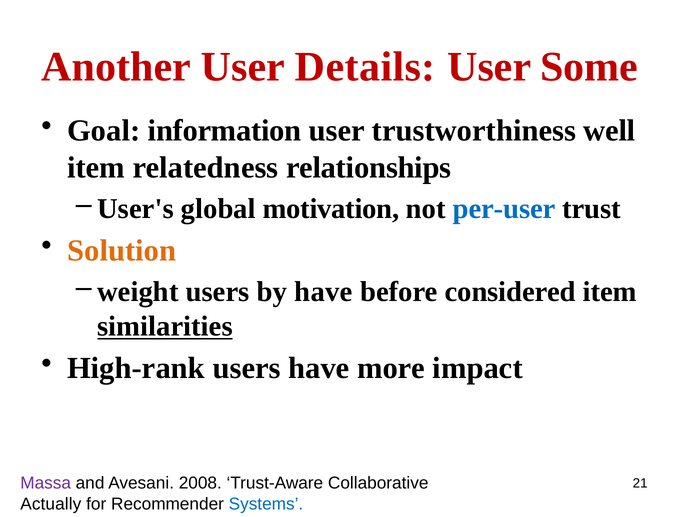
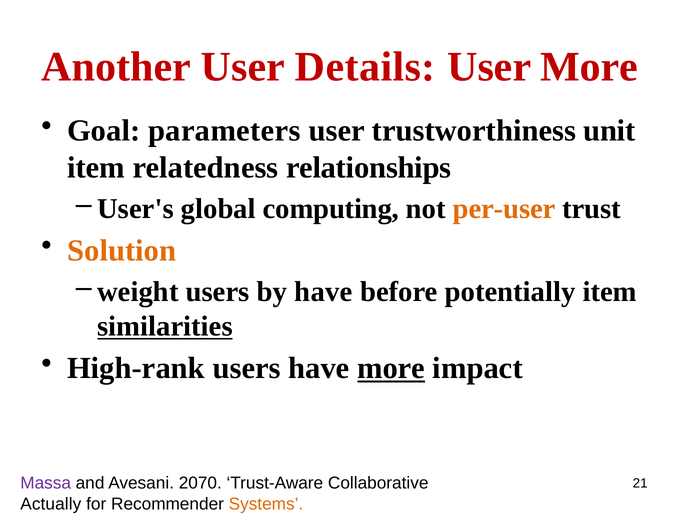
User Some: Some -> More
information: information -> parameters
well: well -> unit
motivation: motivation -> computing
per-user colour: blue -> orange
considered: considered -> potentially
more at (391, 368) underline: none -> present
2008: 2008 -> 2070
Systems colour: blue -> orange
